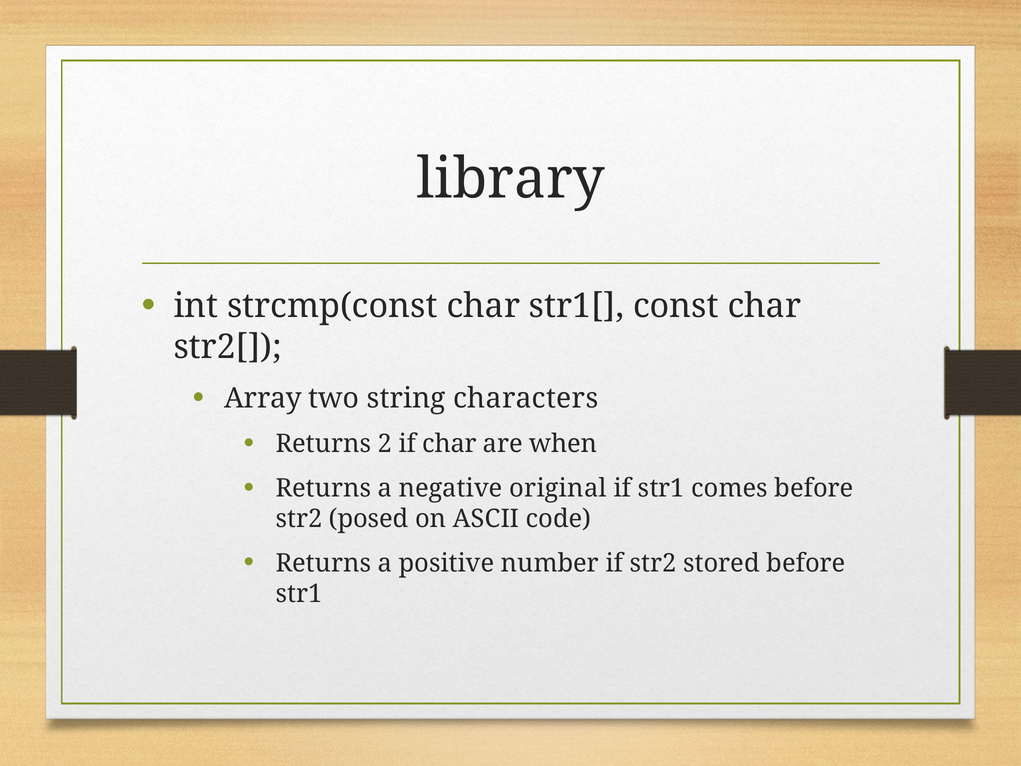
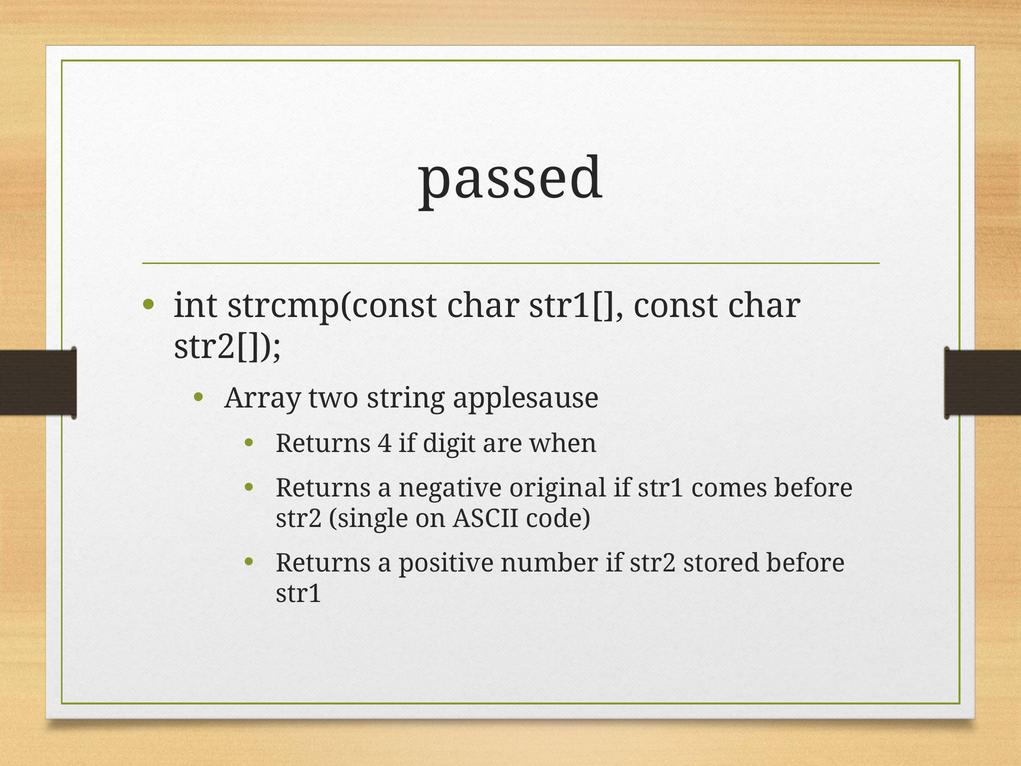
library: library -> passed
characters: characters -> applesause
2: 2 -> 4
if char: char -> digit
posed: posed -> single
